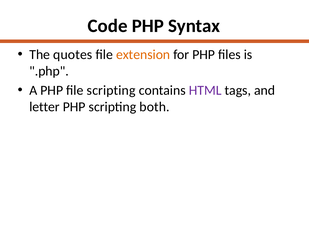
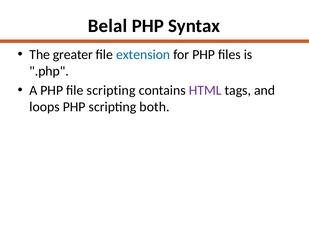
Code: Code -> Belal
quotes: quotes -> greater
extension colour: orange -> blue
letter: letter -> loops
